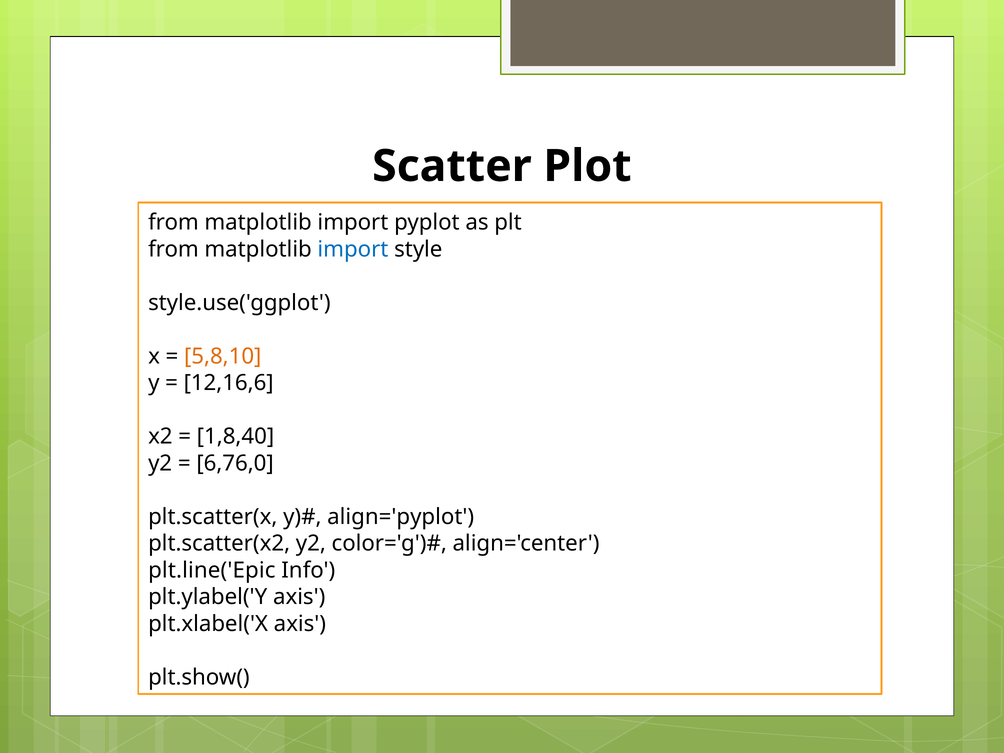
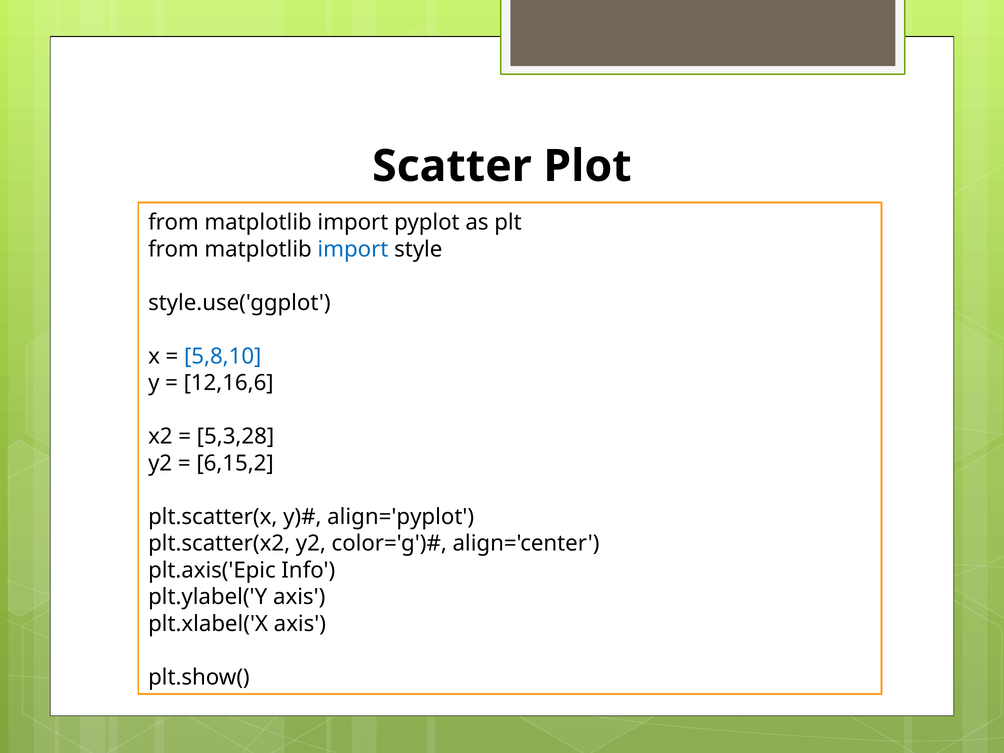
5,8,10 colour: orange -> blue
1,8,40: 1,8,40 -> 5,3,28
6,76,0: 6,76,0 -> 6,15,2
plt.line('Epic: plt.line('Epic -> plt.axis('Epic
